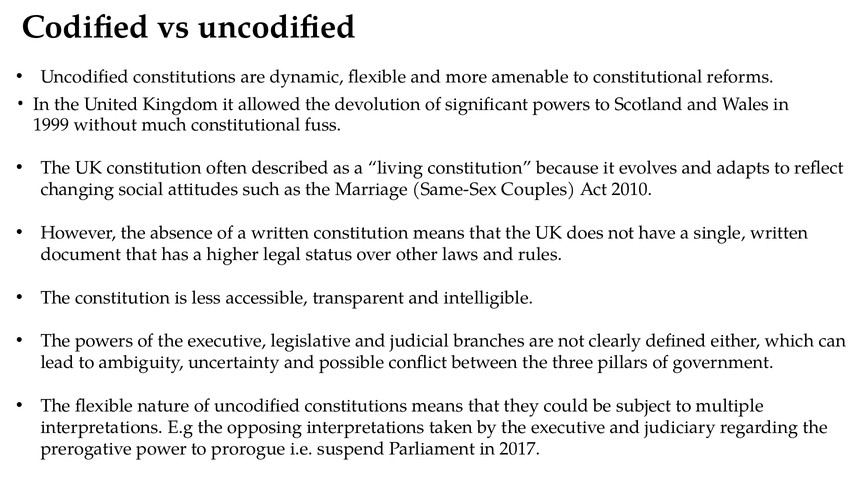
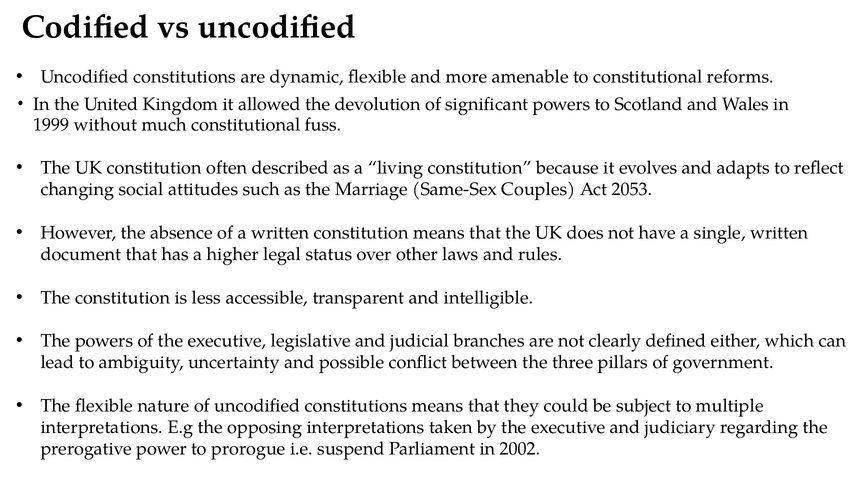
2010: 2010 -> 2053
2017: 2017 -> 2002
